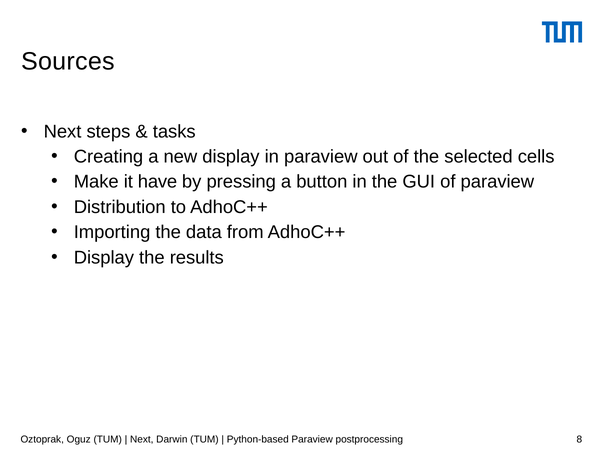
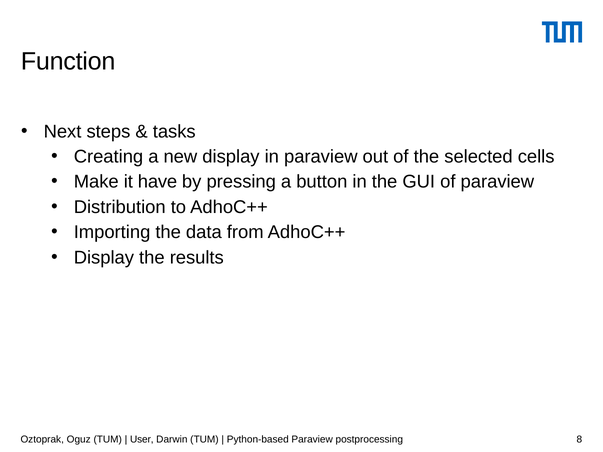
Sources: Sources -> Function
Next at (142, 440): Next -> User
